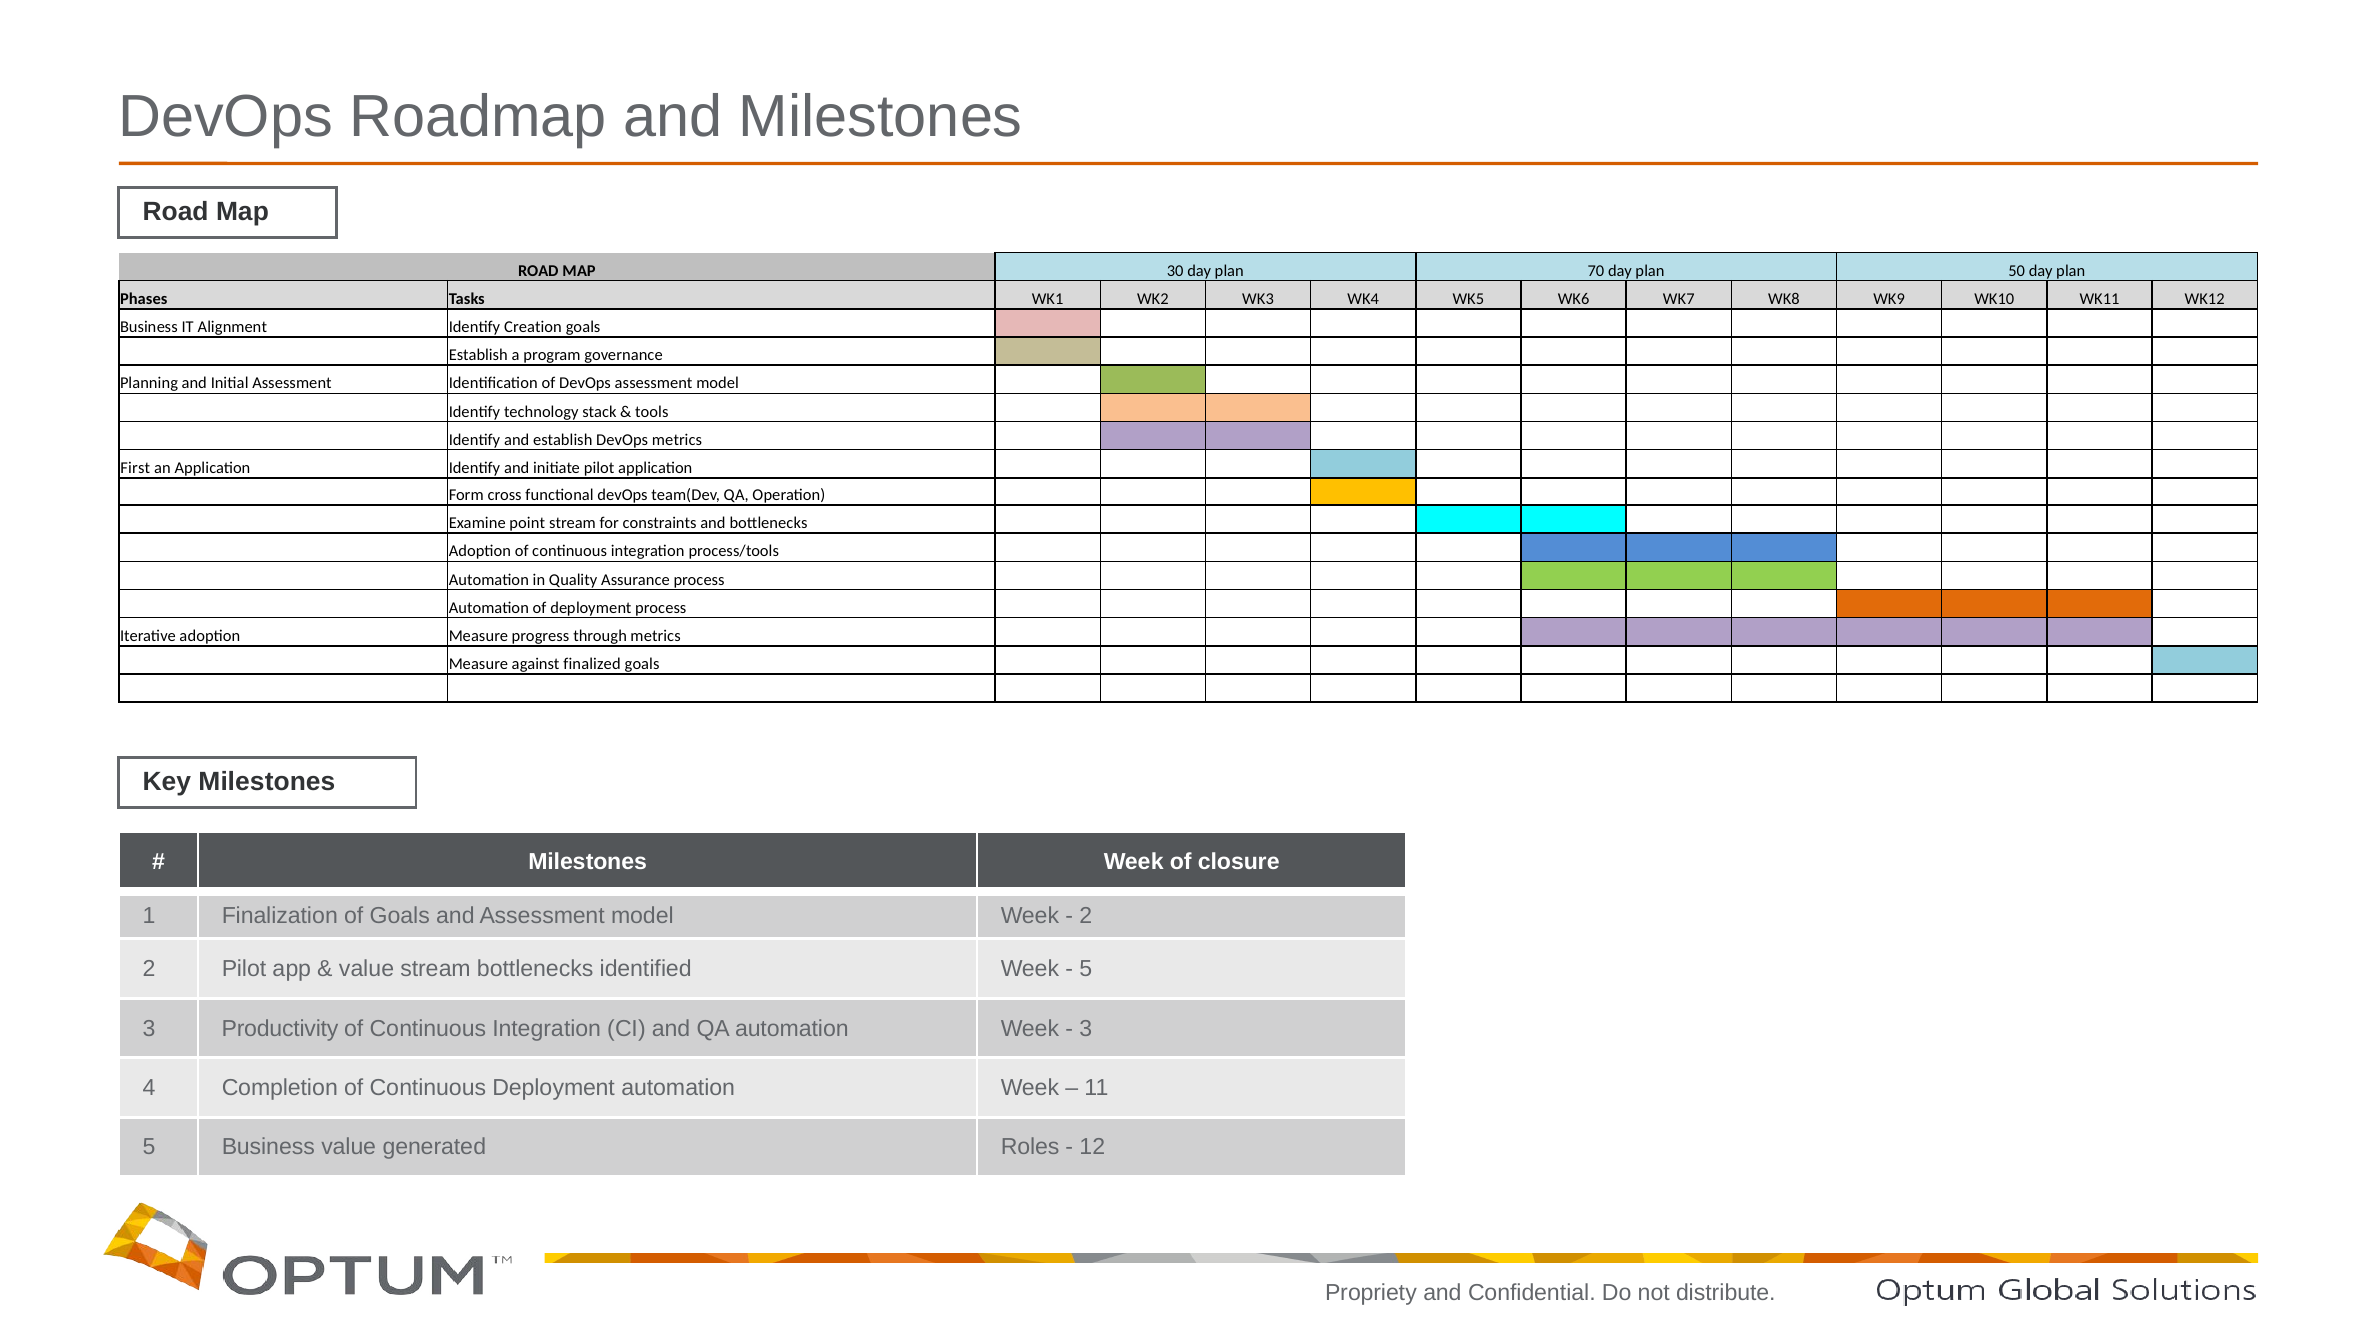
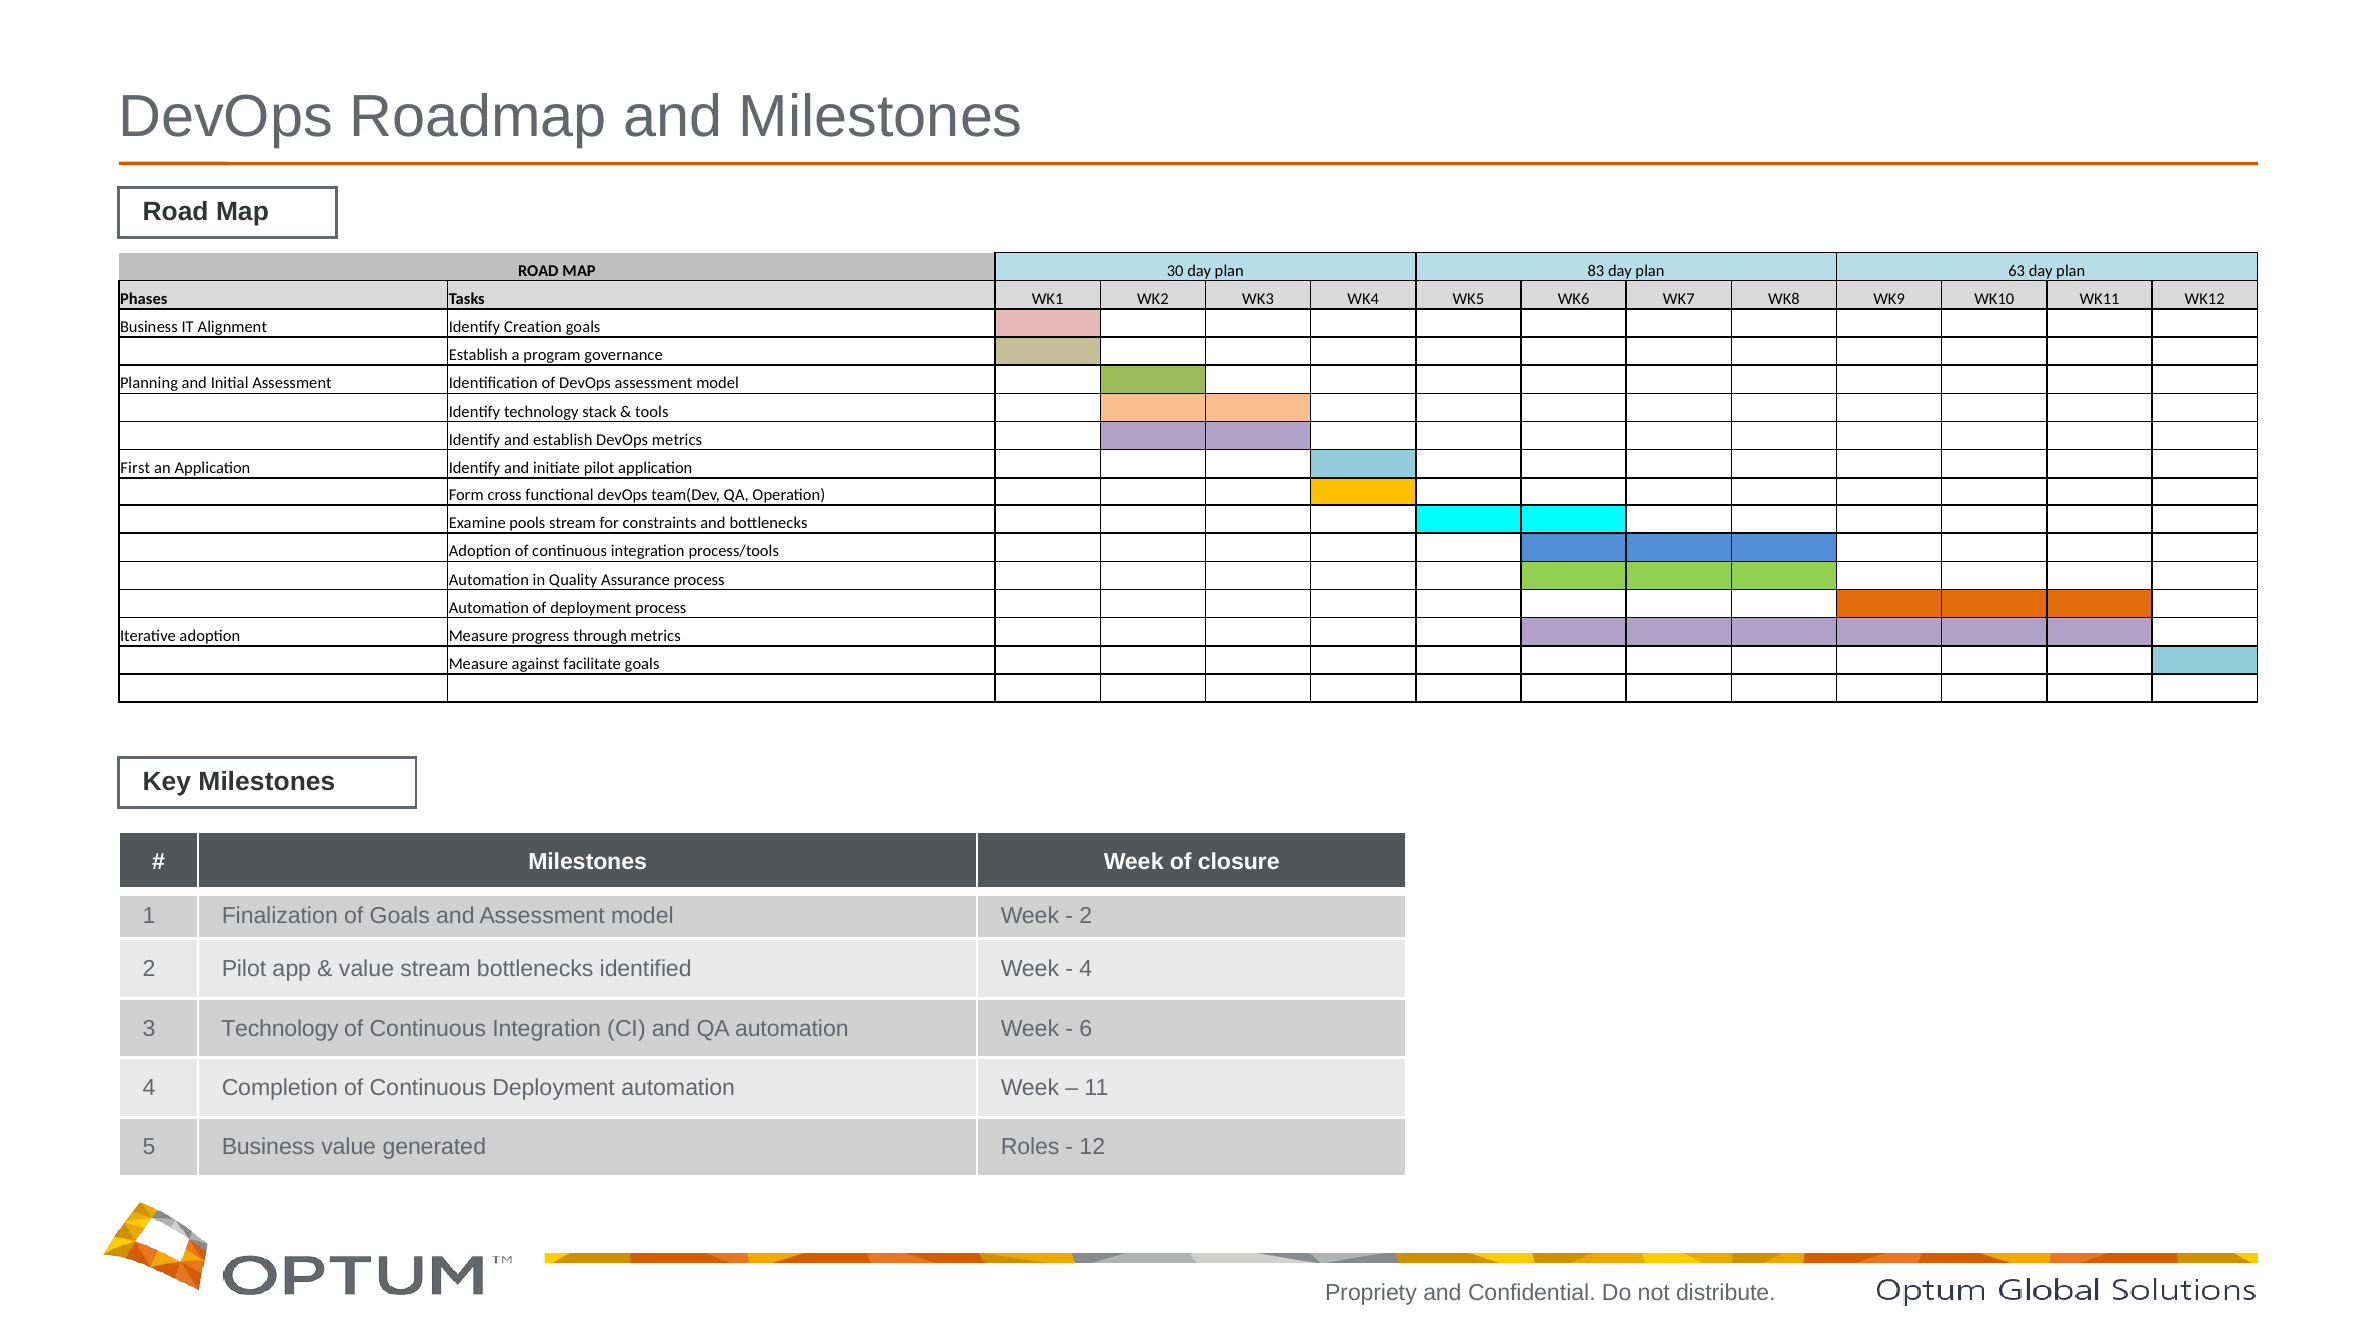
70: 70 -> 83
50: 50 -> 63
point: point -> pools
finalized: finalized -> facilitate
5 at (1086, 969): 5 -> 4
3 Productivity: Productivity -> Technology
3 at (1086, 1029): 3 -> 6
